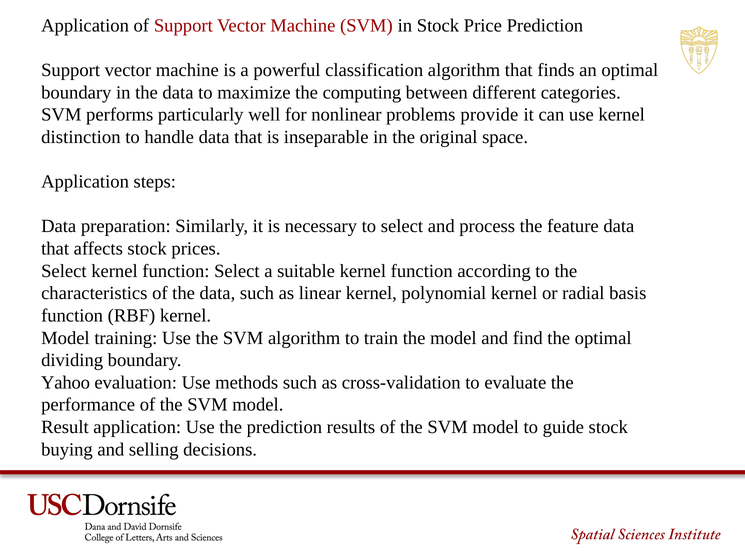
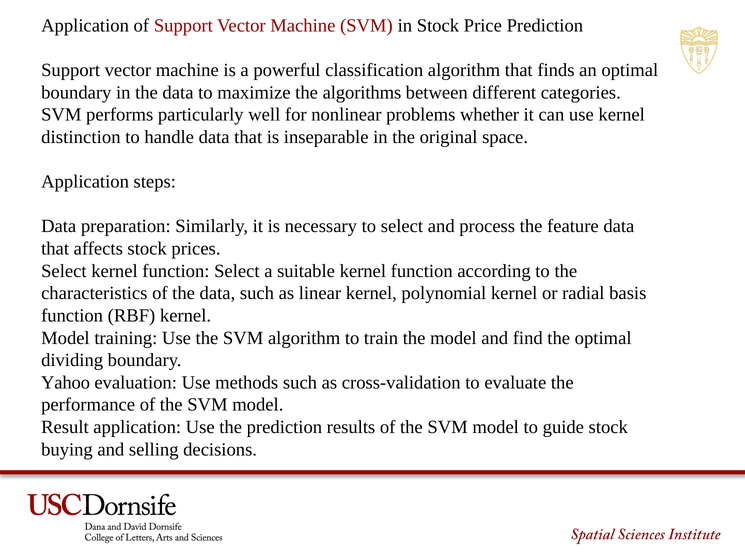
computing: computing -> algorithms
provide: provide -> whether
